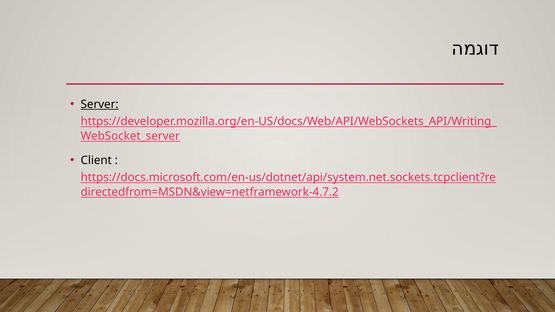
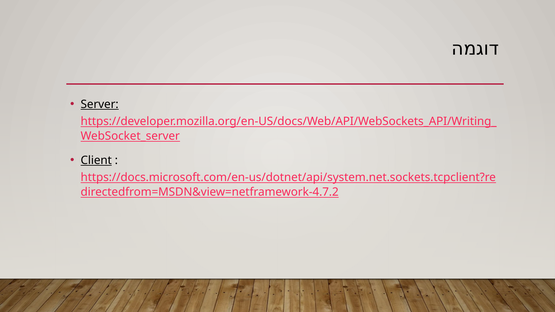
Client underline: none -> present
